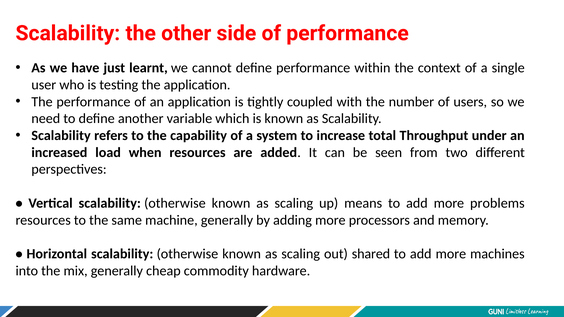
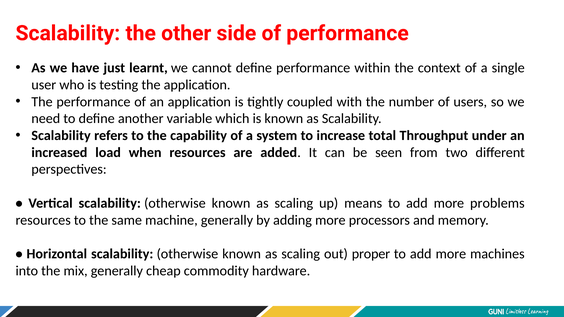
shared: shared -> proper
